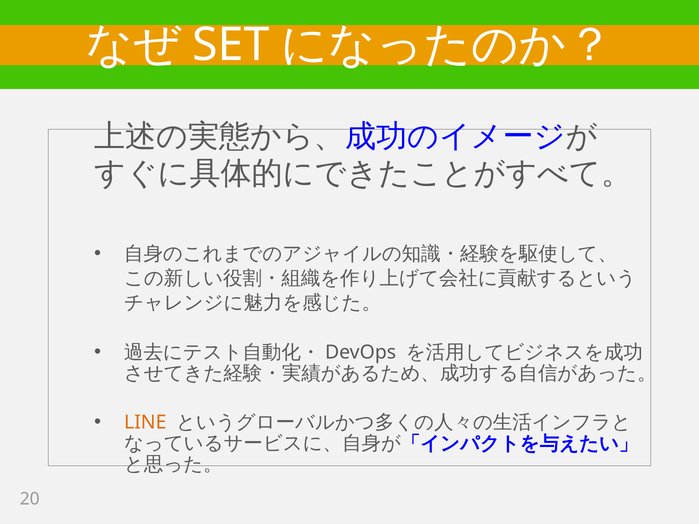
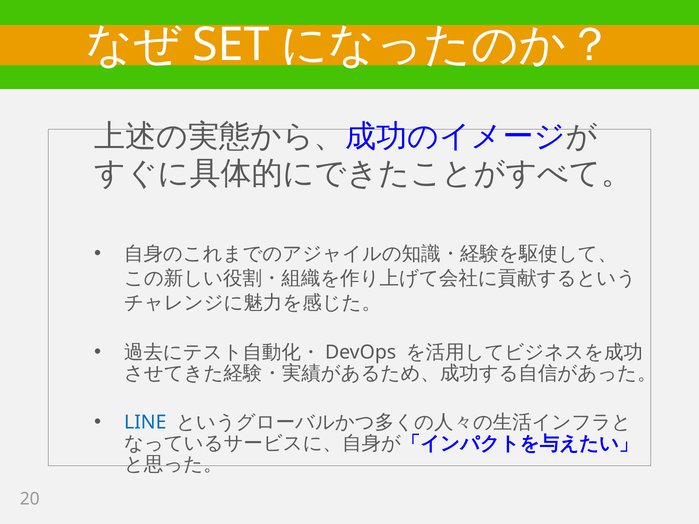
LINE colour: orange -> blue
